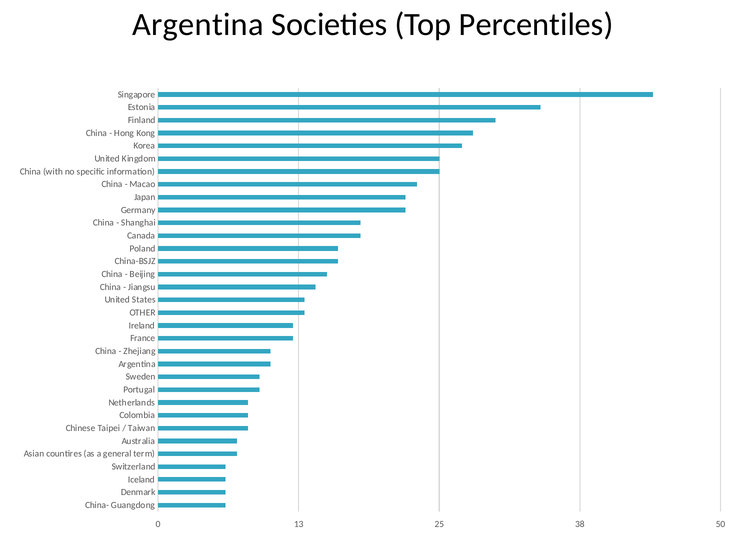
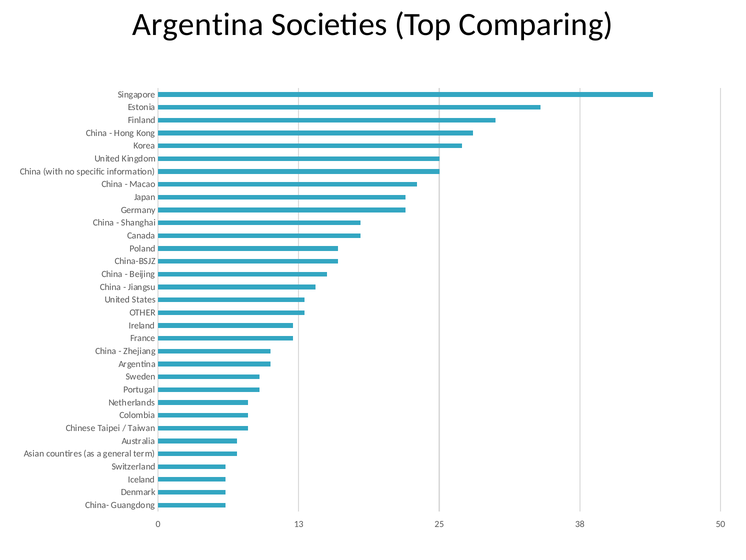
Percentiles: Percentiles -> Comparing
